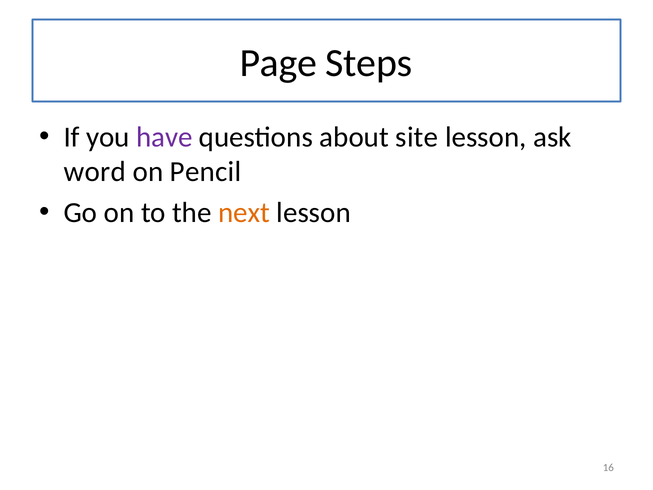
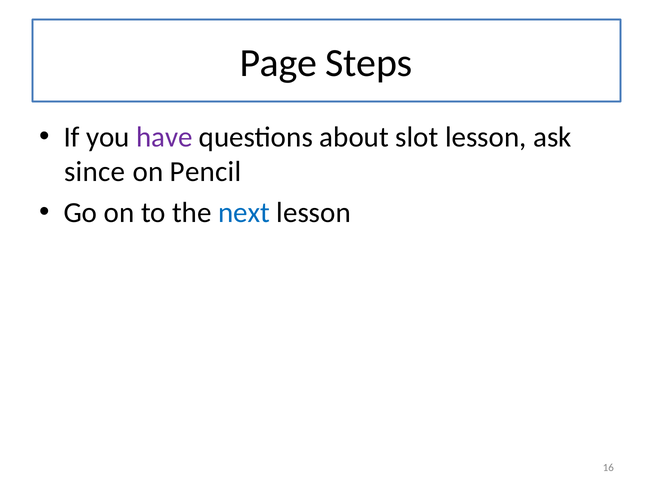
site: site -> slot
word: word -> since
next colour: orange -> blue
